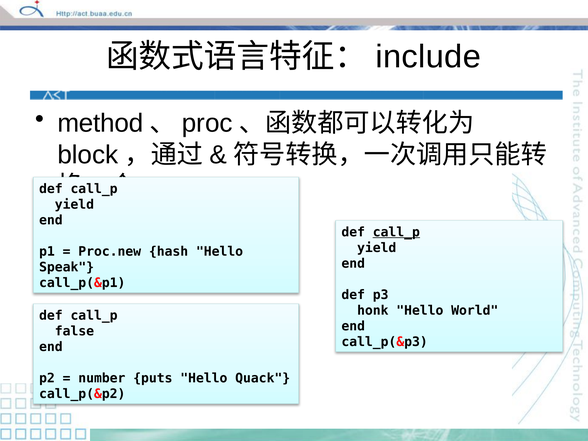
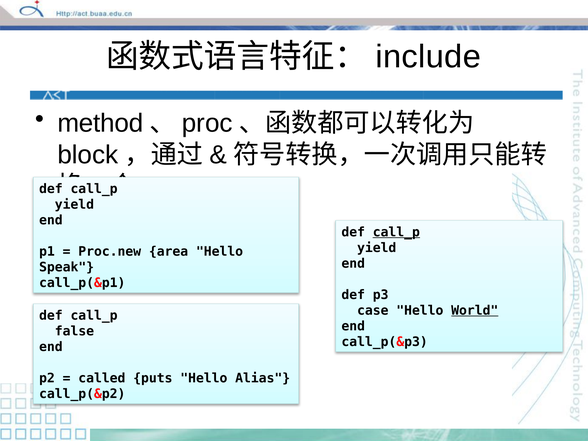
hash: hash -> area
honk: honk -> case
World underline: none -> present
number: number -> called
Quack: Quack -> Alias
